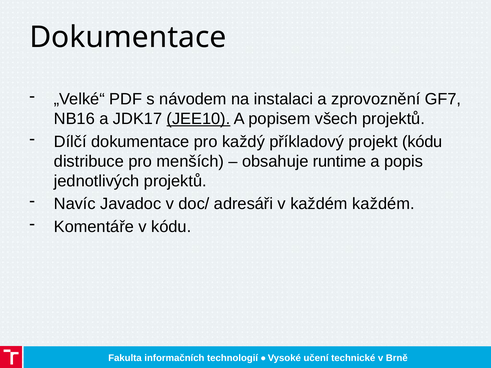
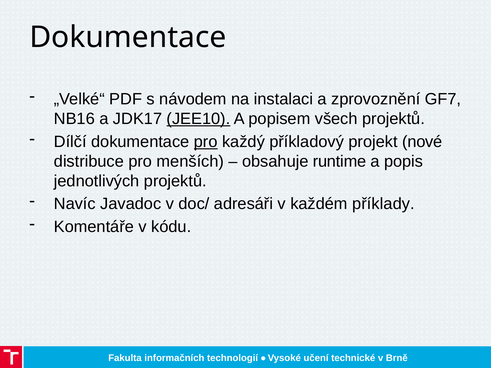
pro at (206, 142) underline: none -> present
projekt kódu: kódu -> nové
každém každém: každém -> příklady
